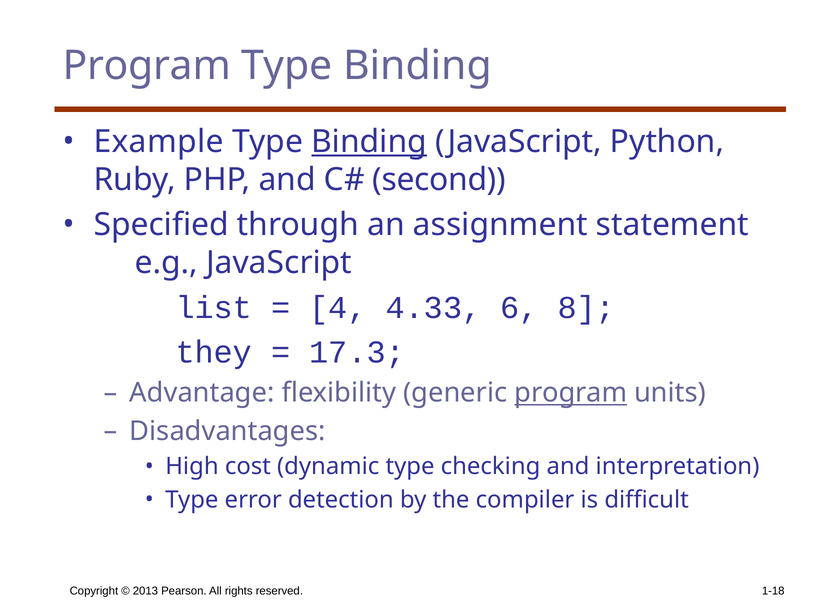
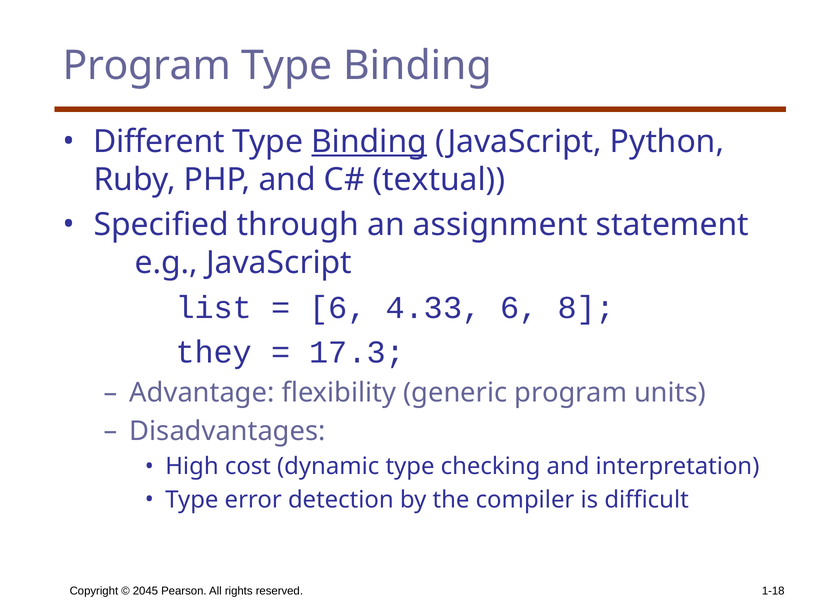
Example: Example -> Different
second: second -> textual
4 at (338, 308): 4 -> 6
program at (571, 393) underline: present -> none
2013: 2013 -> 2045
